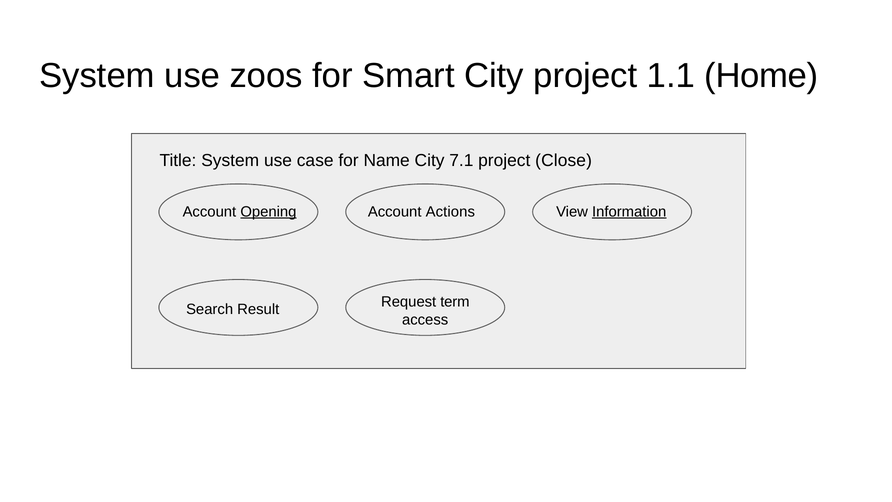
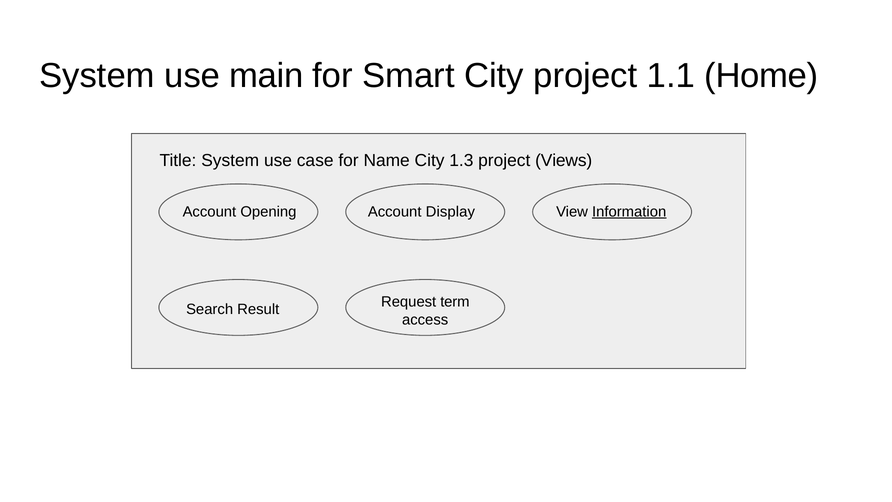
zoos: zoos -> main
7.1: 7.1 -> 1.3
Close: Close -> Views
Opening underline: present -> none
Actions: Actions -> Display
